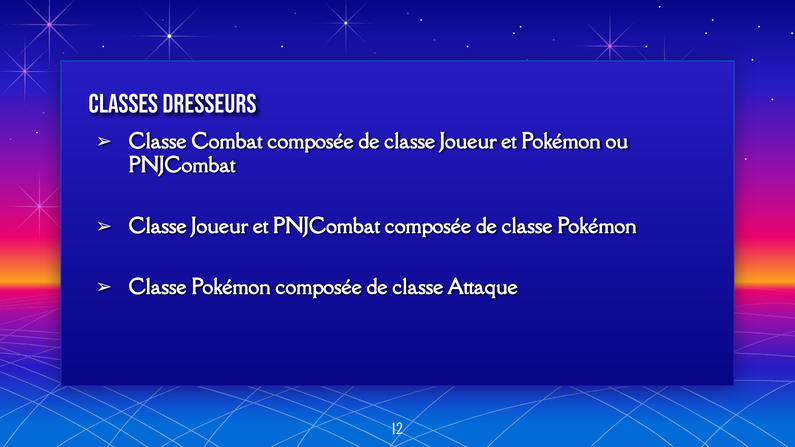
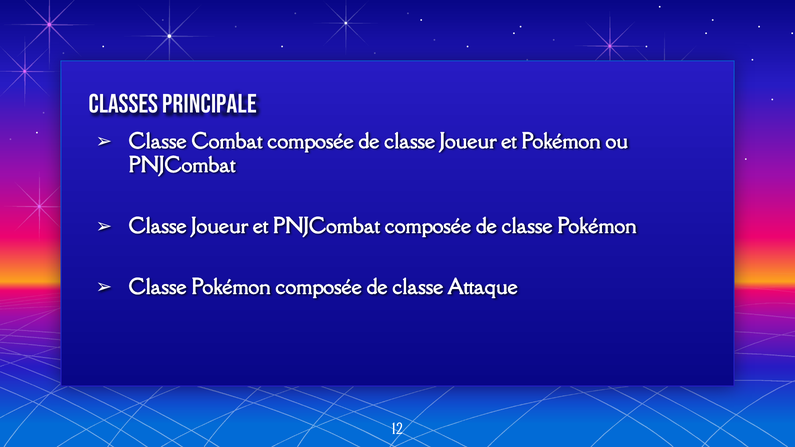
dresseurs: dresseurs -> principale
